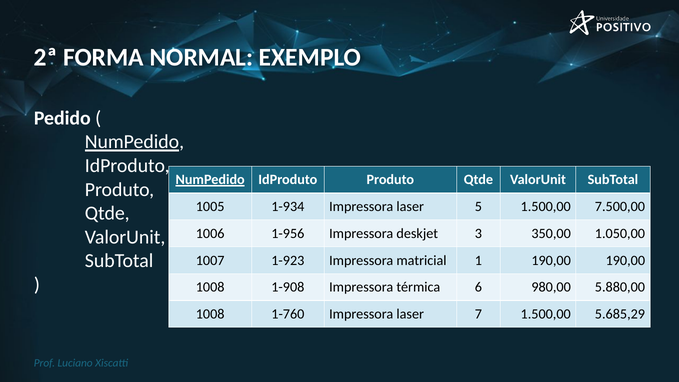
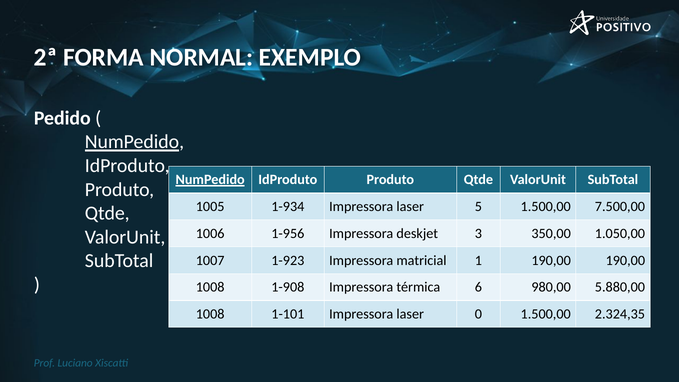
1-760: 1-760 -> 1-101
7: 7 -> 0
5.685,29: 5.685,29 -> 2.324,35
